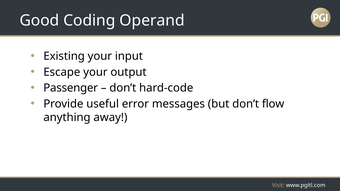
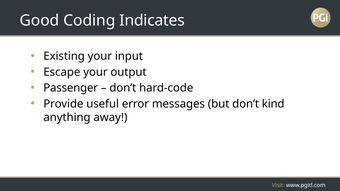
Operand: Operand -> Indicates
flow: flow -> kind
